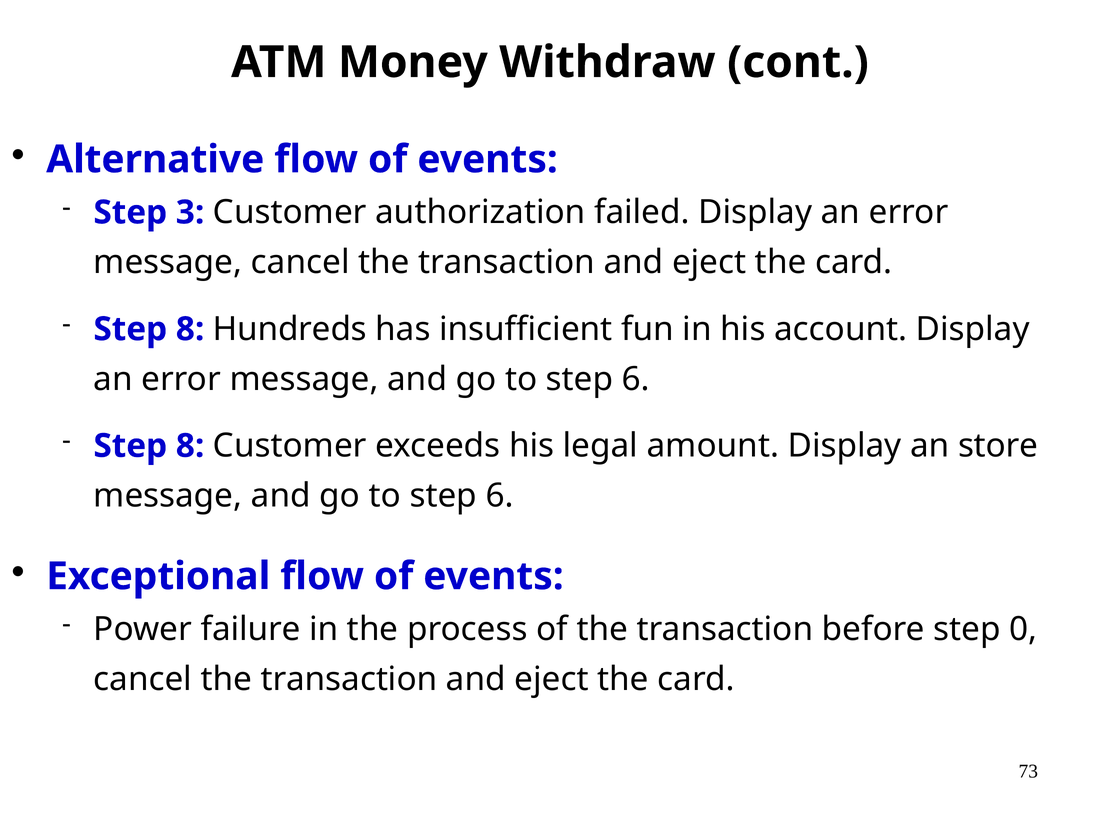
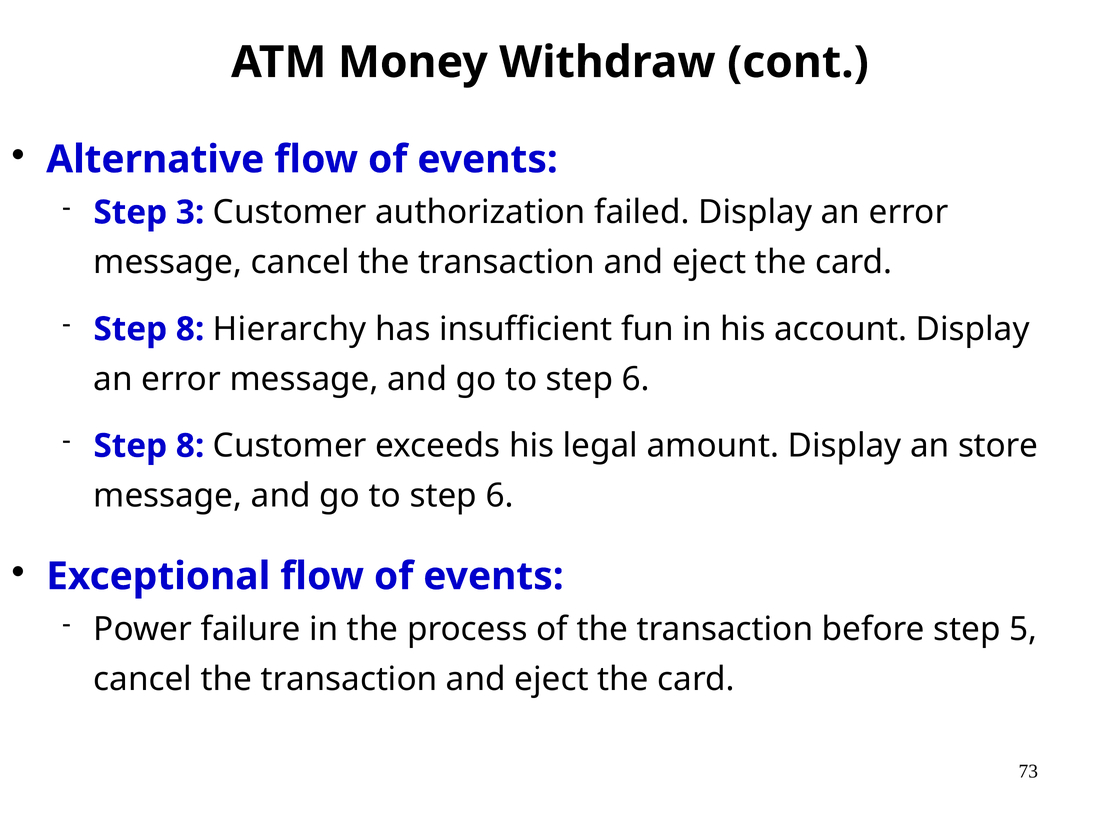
Hundreds: Hundreds -> Hierarchy
0: 0 -> 5
